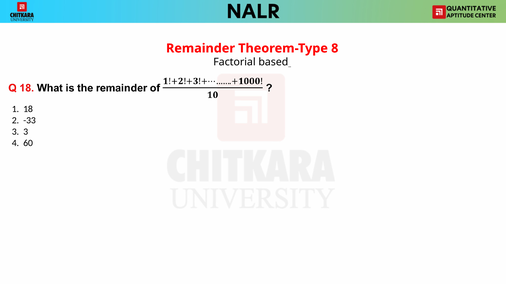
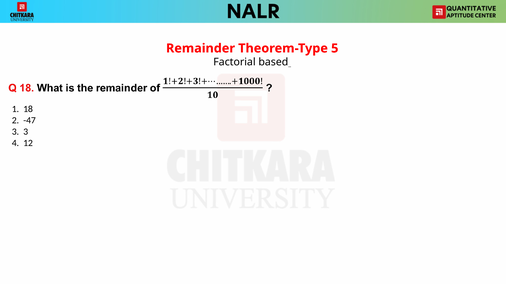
8: 8 -> 5
-33: -33 -> -47
60: 60 -> 12
